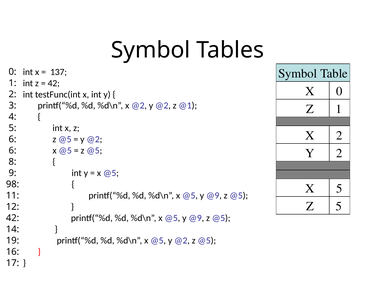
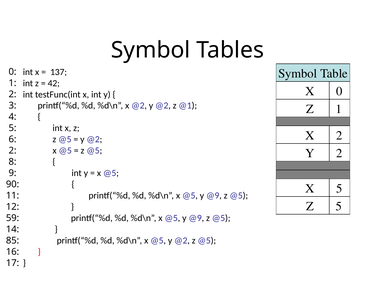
6 at (13, 151): 6 -> 2
98: 98 -> 90
42 at (13, 218): 42 -> 59
19: 19 -> 85
